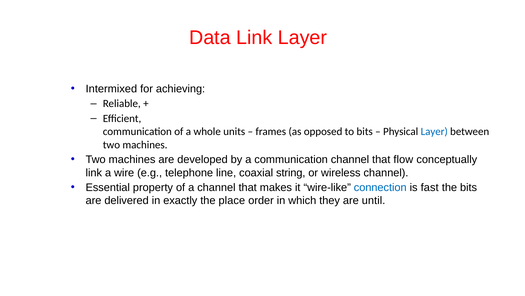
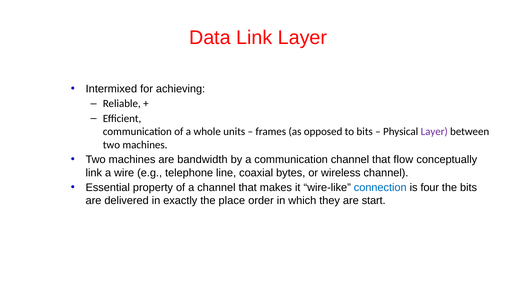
Layer at (434, 131) colour: blue -> purple
developed: developed -> bandwidth
string: string -> bytes
fast: fast -> four
until: until -> start
